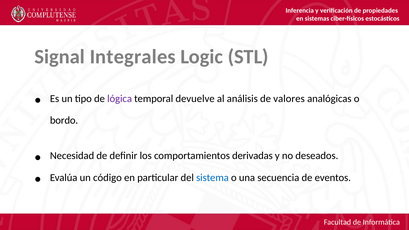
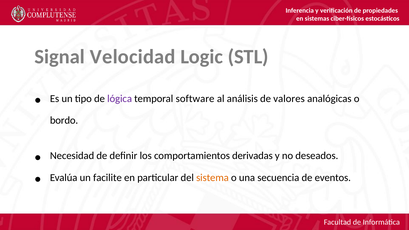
Integrales: Integrales -> Velocidad
devuelve: devuelve -> software
código: código -> facilite
sistema colour: blue -> orange
